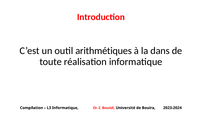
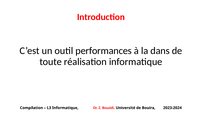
arithmétiques: arithmétiques -> performances
